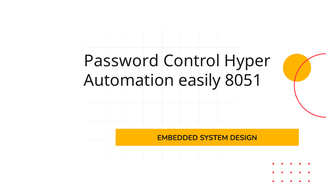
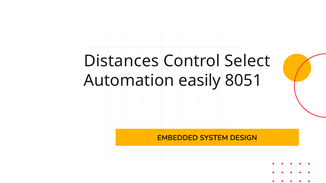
Password: Password -> Distances
Hyper: Hyper -> Select
